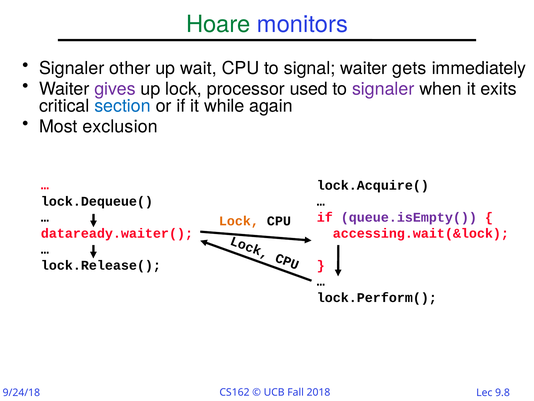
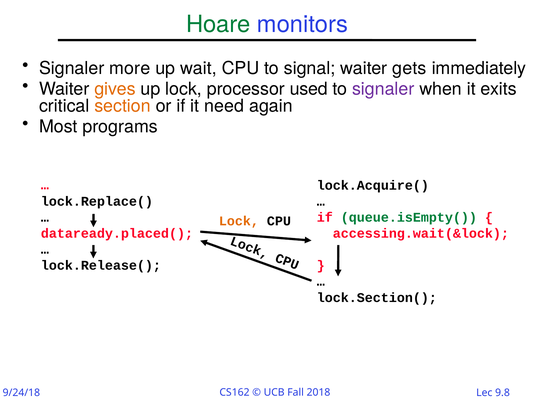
other: other -> more
gives colour: purple -> orange
section colour: blue -> orange
while: while -> need
exclusion: exclusion -> programs
lock.Dequeue(: lock.Dequeue( -> lock.Replace(
queue.isEmpty( colour: purple -> green
dataready.waiter(: dataready.waiter( -> dataready.placed(
lock.Perform(: lock.Perform( -> lock.Section(
